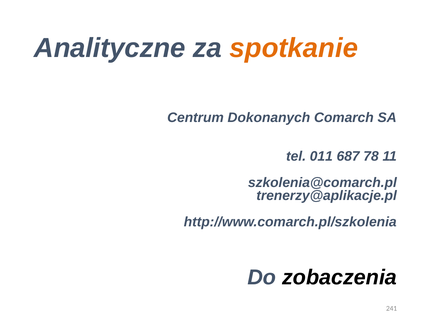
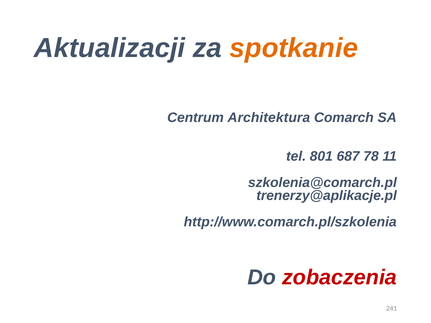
Analityczne: Analityczne -> Aktualizacji
Dokonanych: Dokonanych -> Architektura
011: 011 -> 801
zobaczenia colour: black -> red
